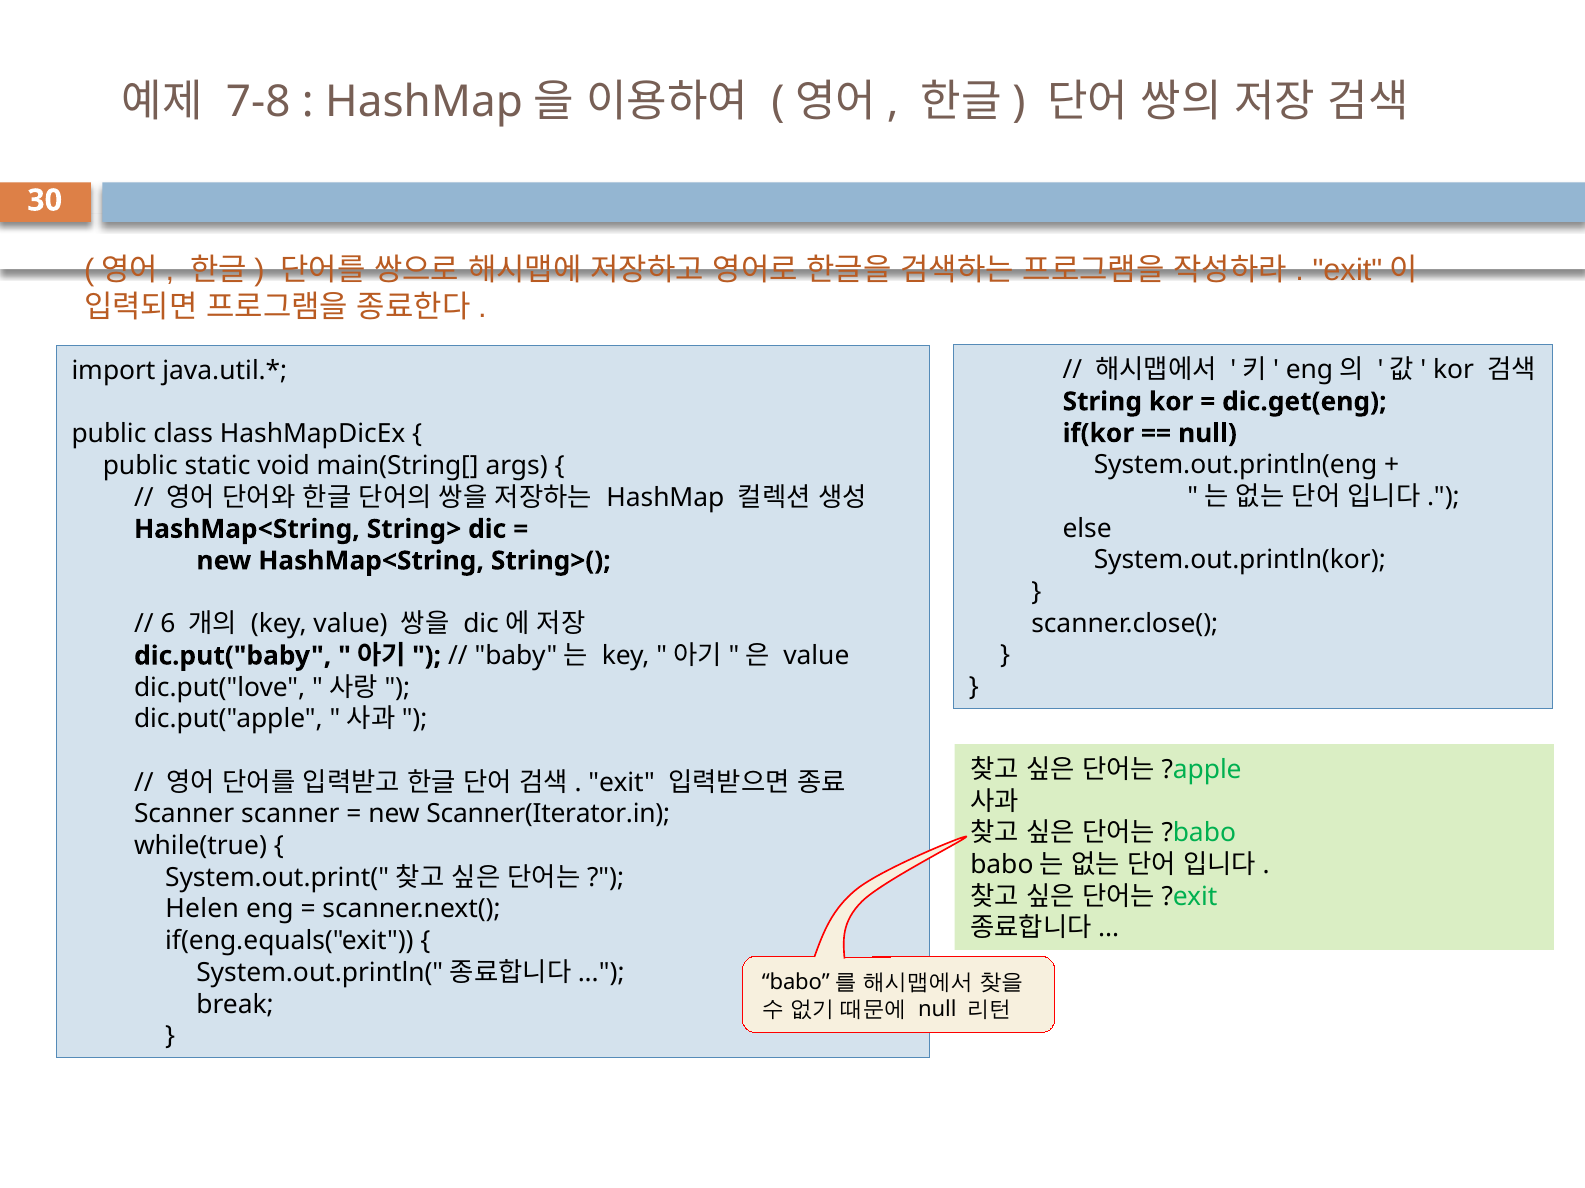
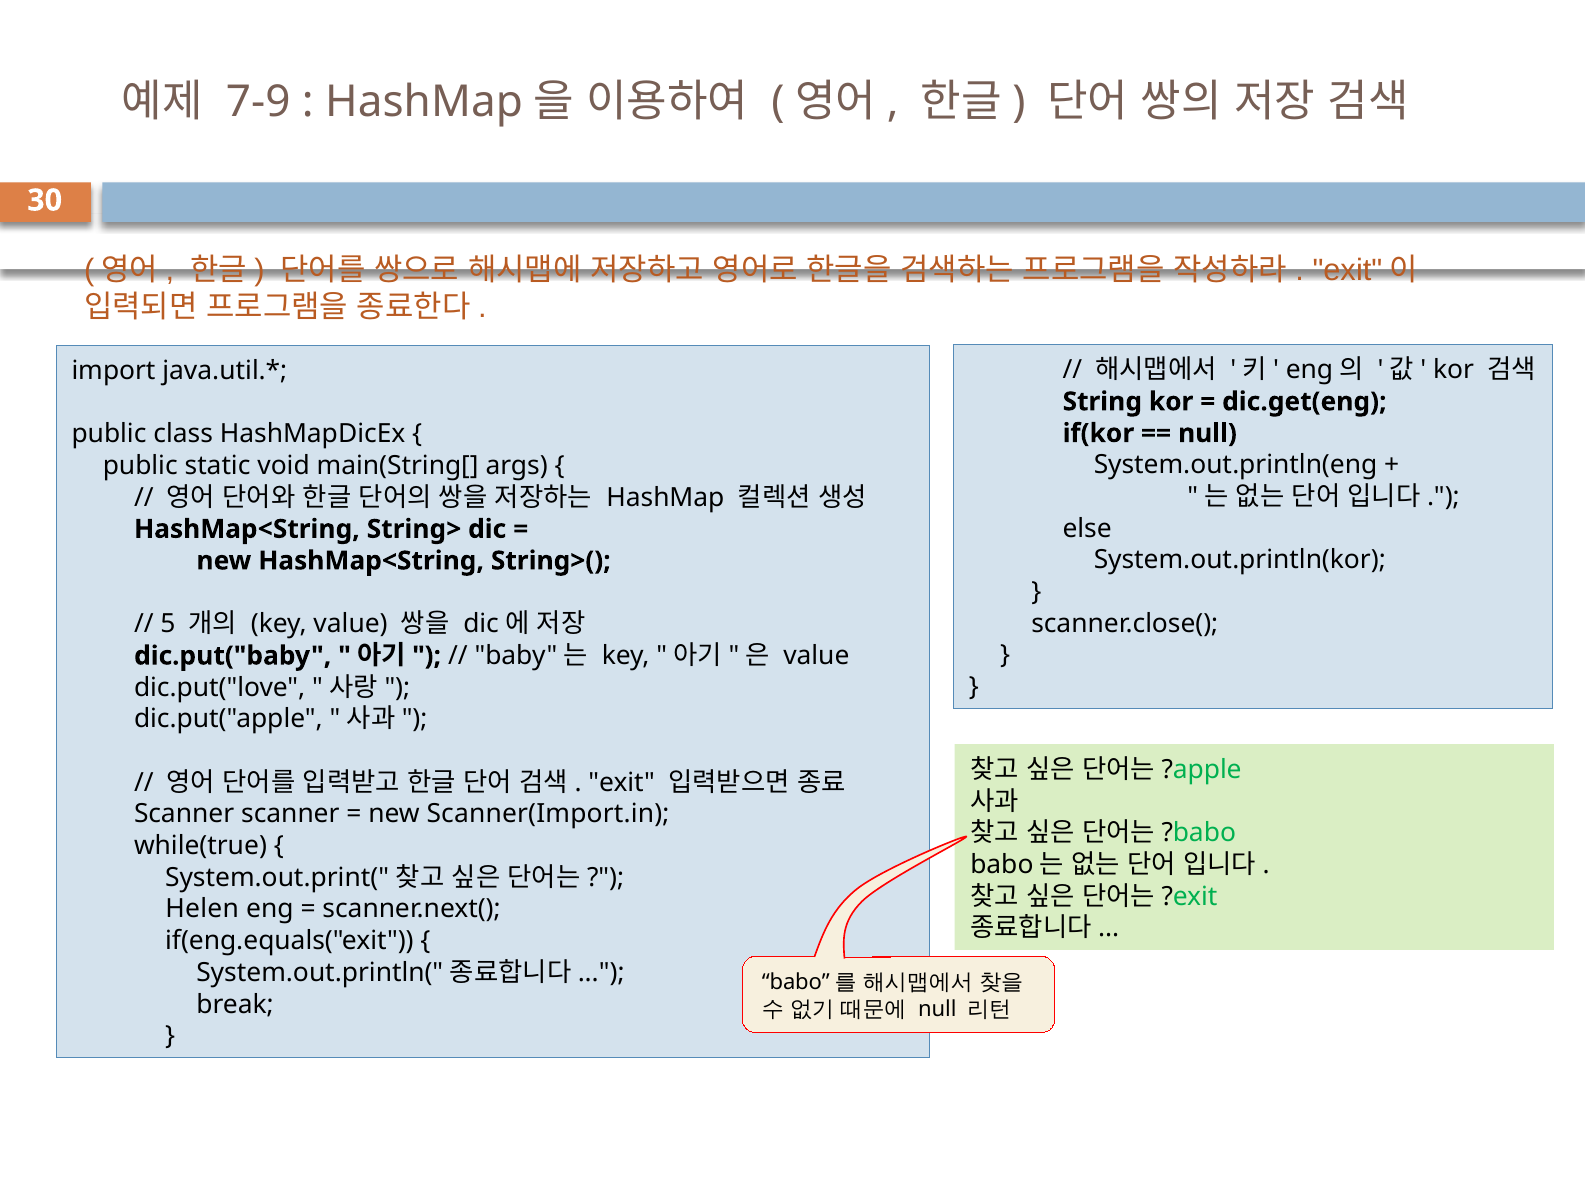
7-8: 7-8 -> 7-9
6: 6 -> 5
Scanner(Iterator.in: Scanner(Iterator.in -> Scanner(Import.in
